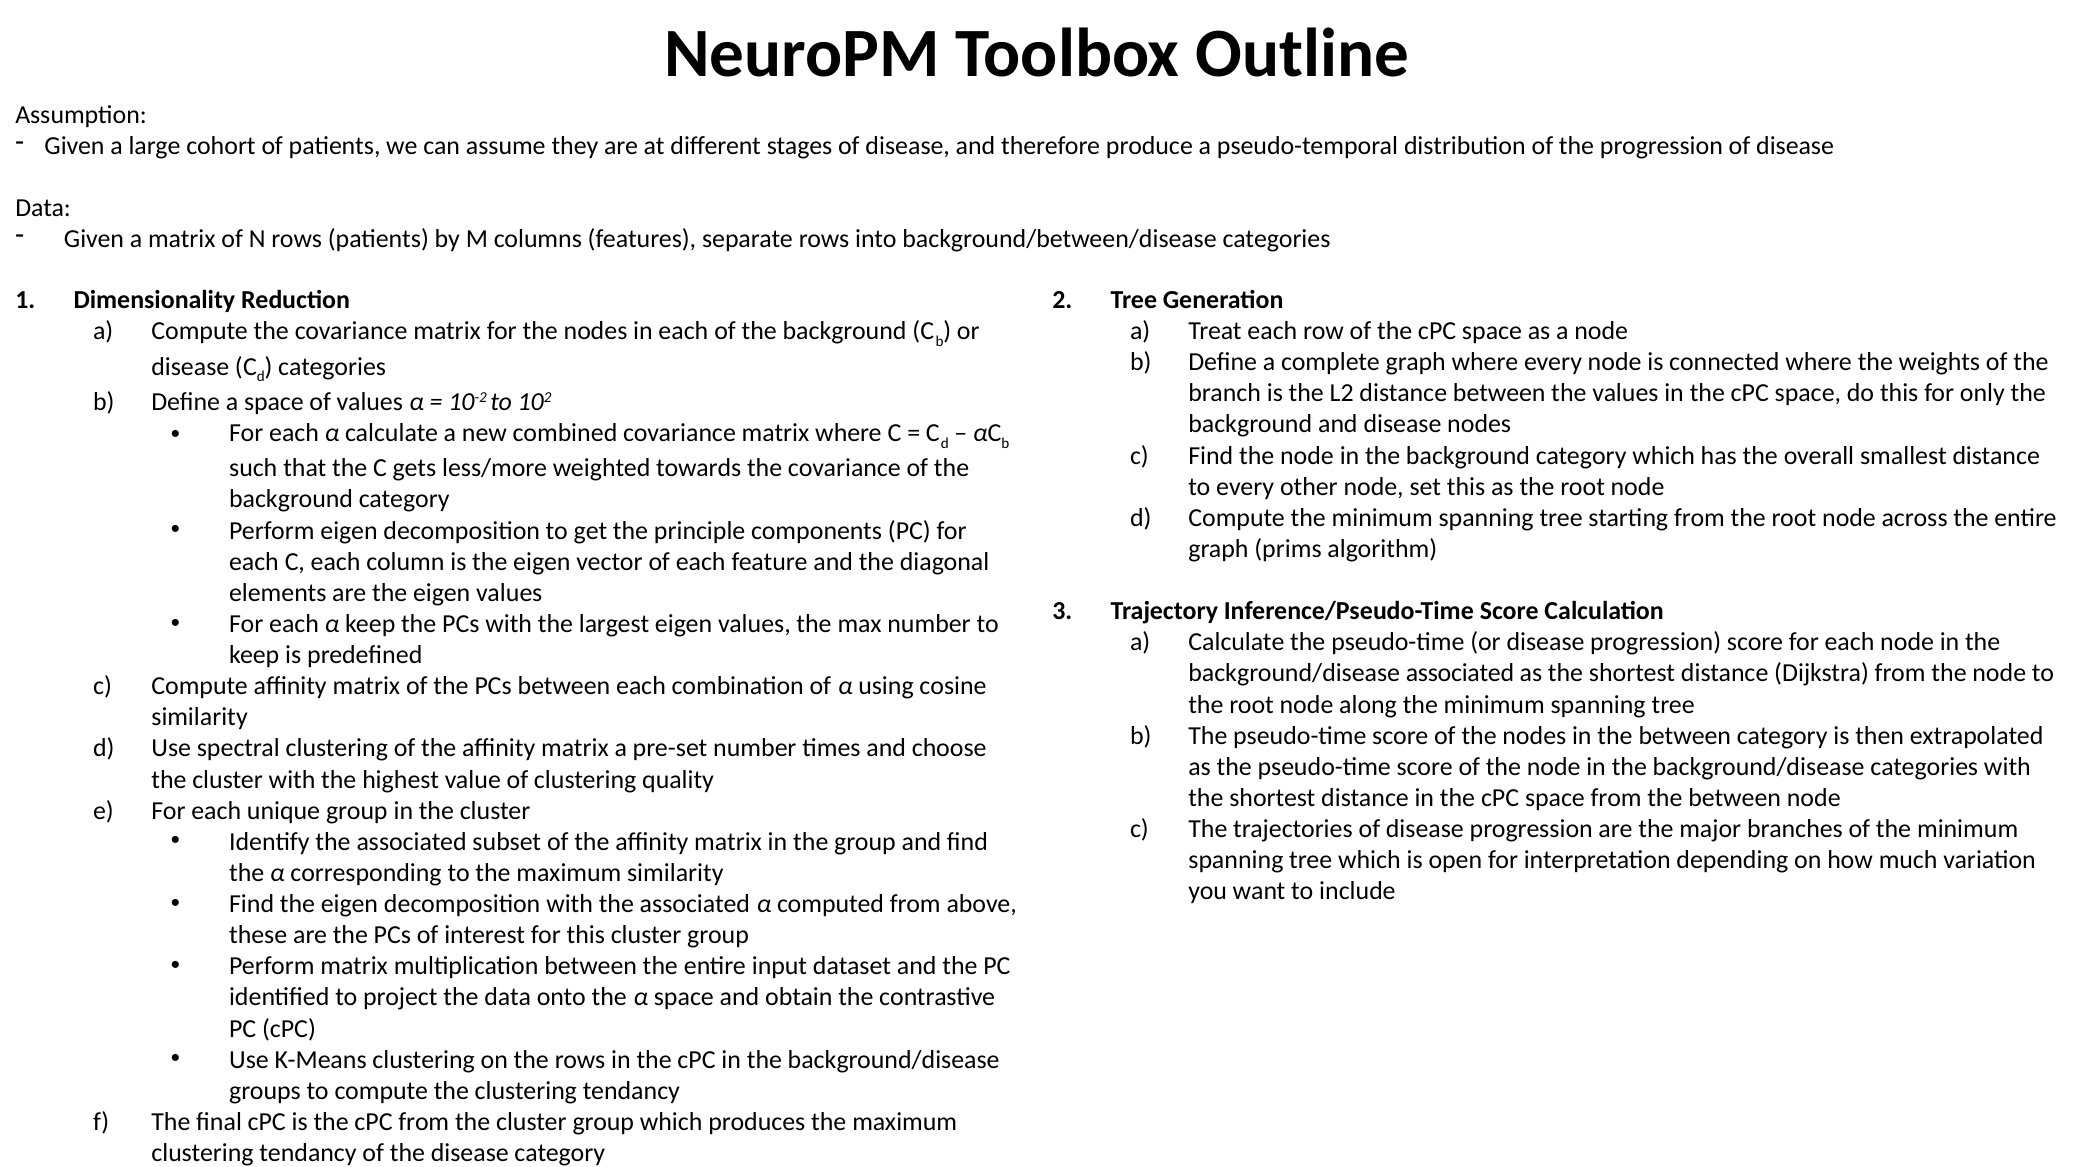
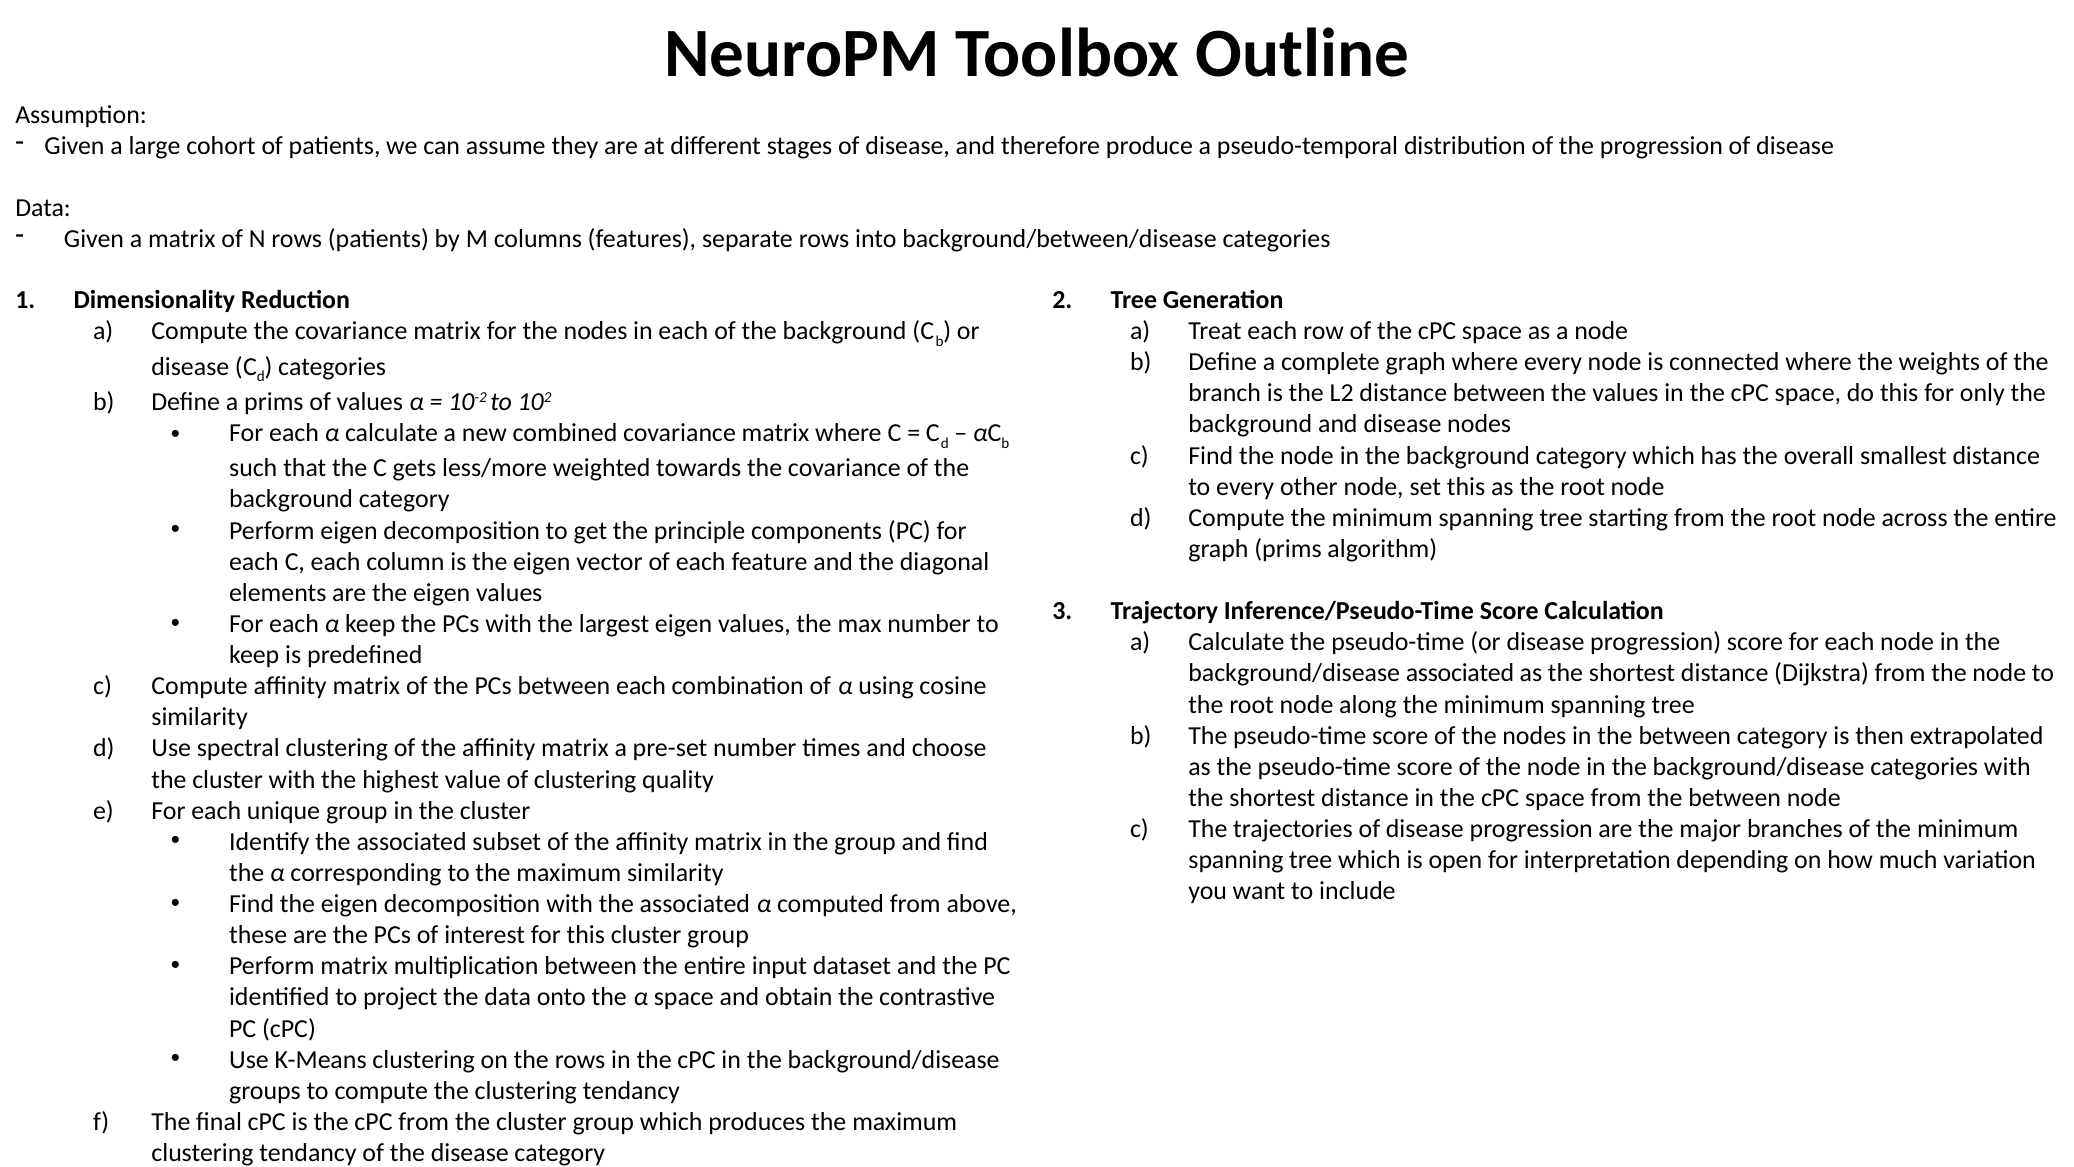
a space: space -> prims
